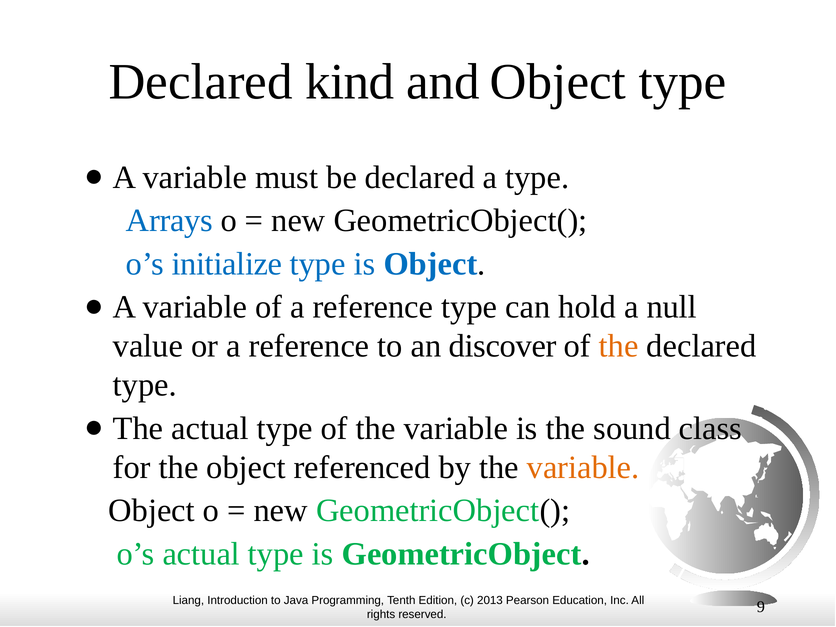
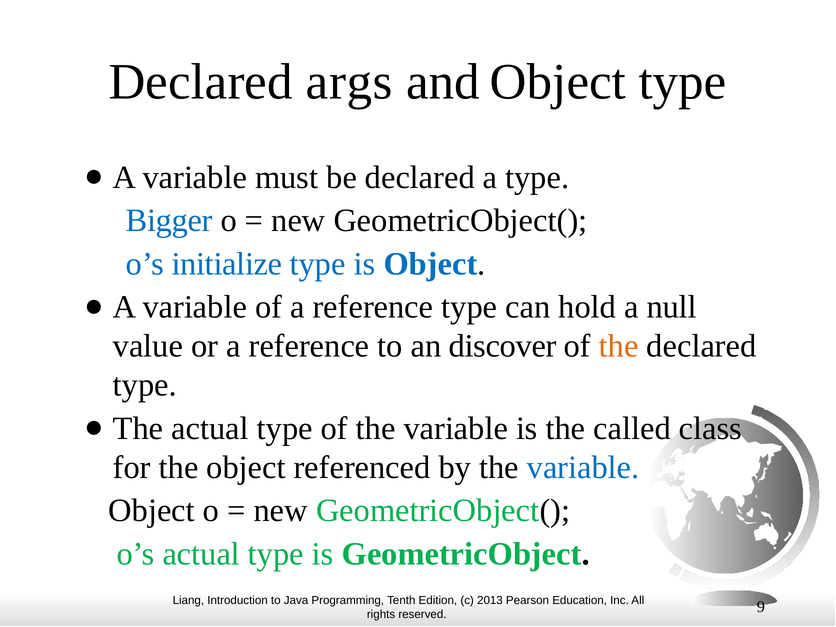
kind: kind -> args
Arrays: Arrays -> Bigger
sound: sound -> called
variable at (583, 468) colour: orange -> blue
